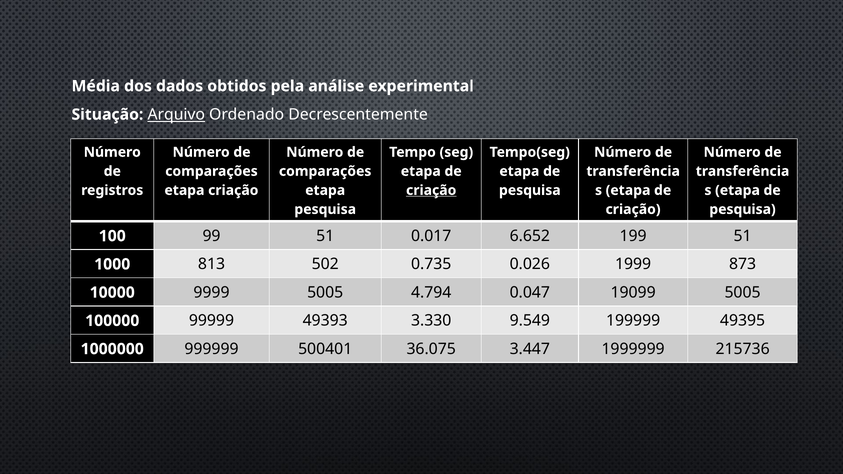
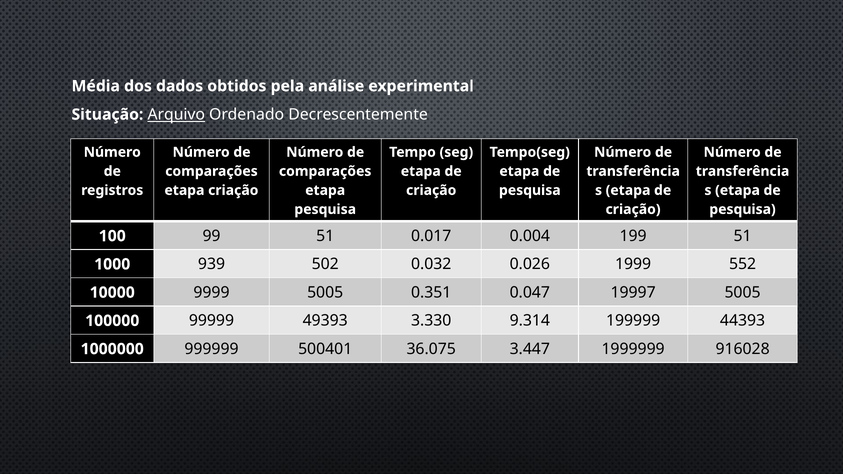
criação at (431, 190) underline: present -> none
6.652: 6.652 -> 0.004
813: 813 -> 939
0.735: 0.735 -> 0.032
873: 873 -> 552
4.794: 4.794 -> 0.351
19099: 19099 -> 19997
9.549: 9.549 -> 9.314
49395: 49395 -> 44393
215736: 215736 -> 916028
